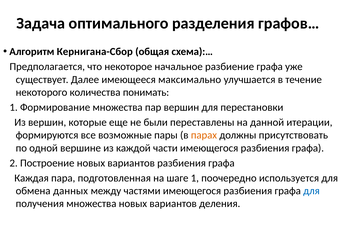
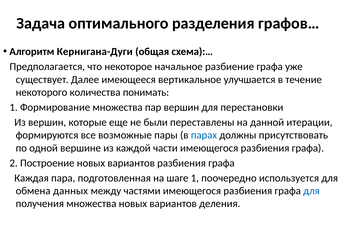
Кернигана-Сбор: Кернигана-Сбор -> Кернигана-Дуги
максимально: максимально -> вертикальное
парах colour: orange -> blue
